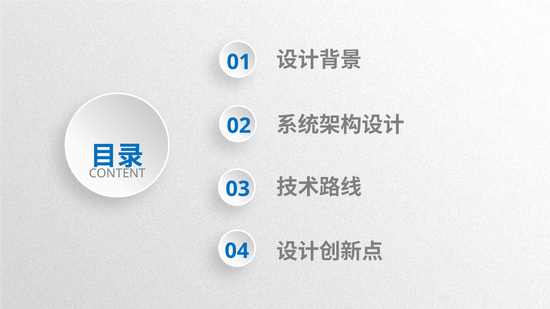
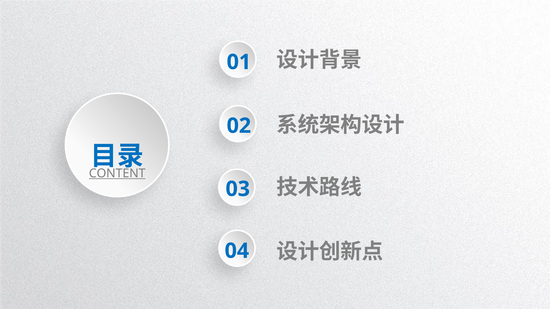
CONTENT underline: none -> present
